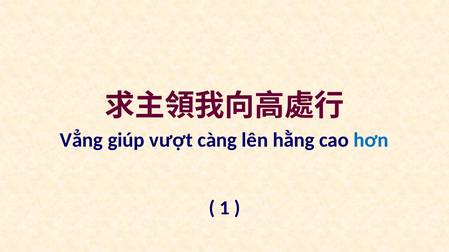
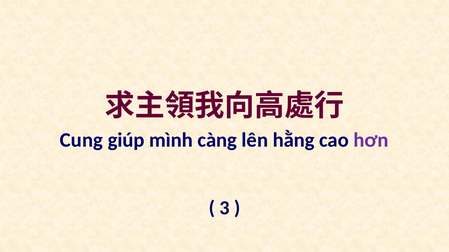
Vẳng: Vẳng -> Cung
vượt: vượt -> mình
hơn colour: blue -> purple
1: 1 -> 3
